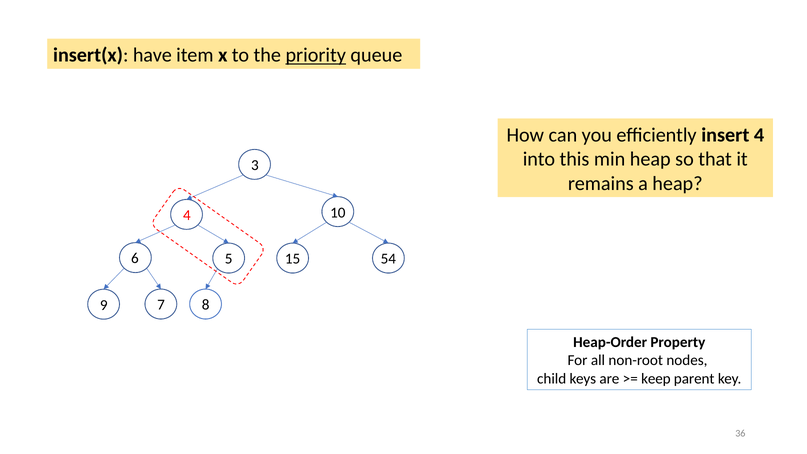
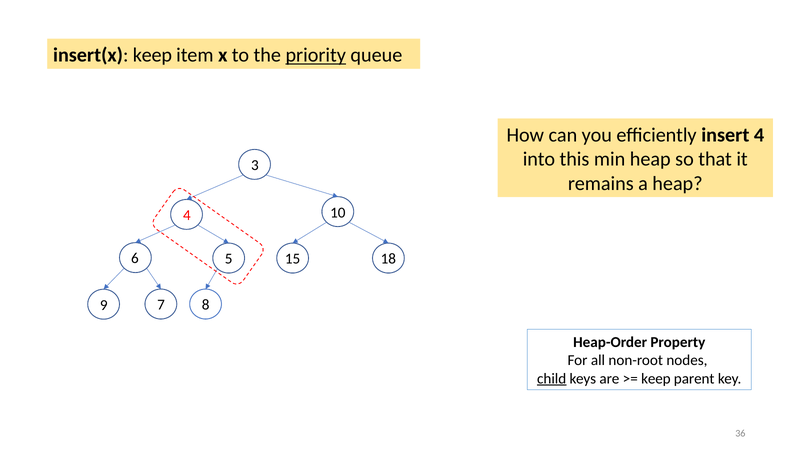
insert(x have: have -> keep
54: 54 -> 18
child underline: none -> present
